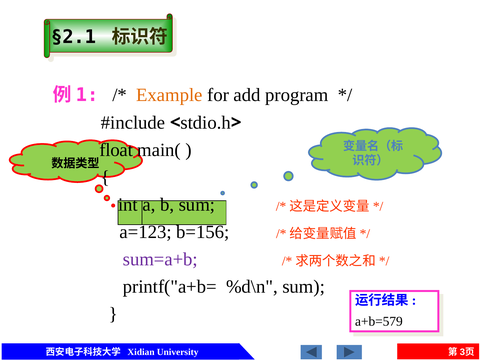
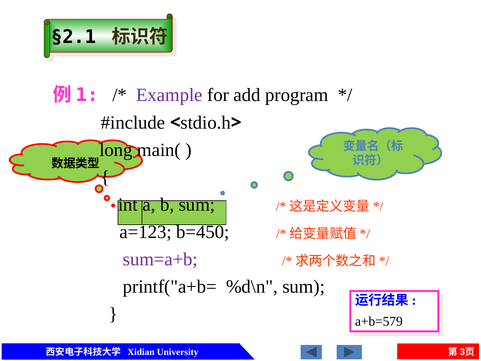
Example colour: orange -> purple
float: float -> long
b=156: b=156 -> b=450
